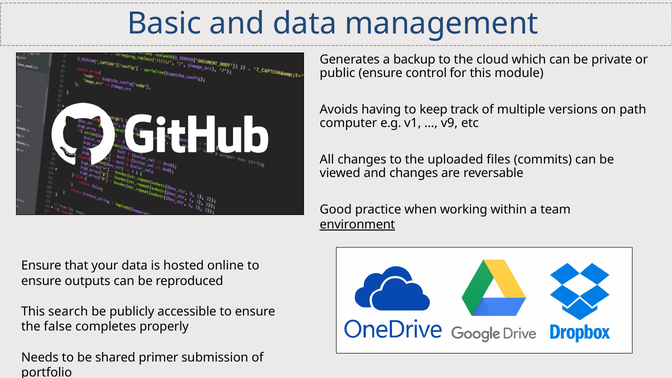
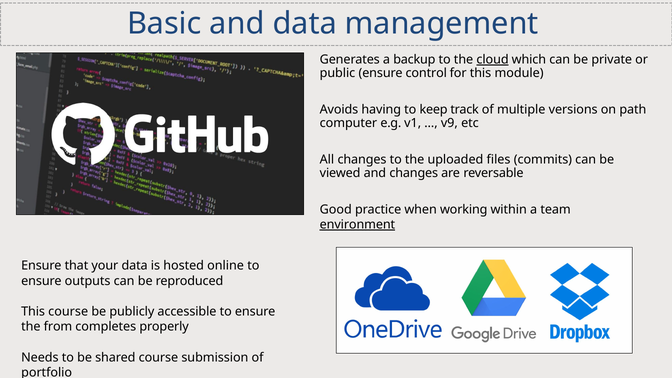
cloud underline: none -> present
This search: search -> course
false: false -> from
shared primer: primer -> course
